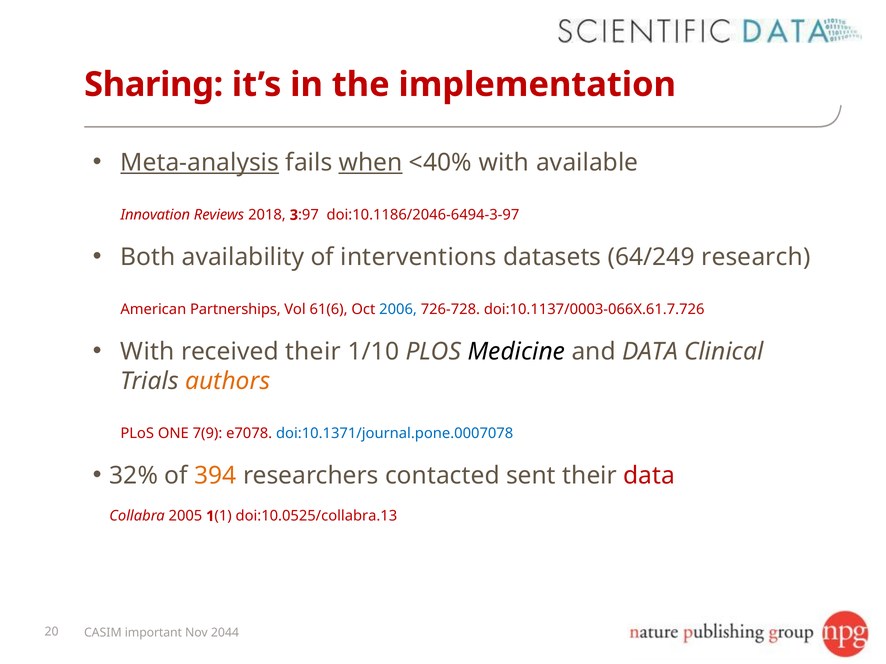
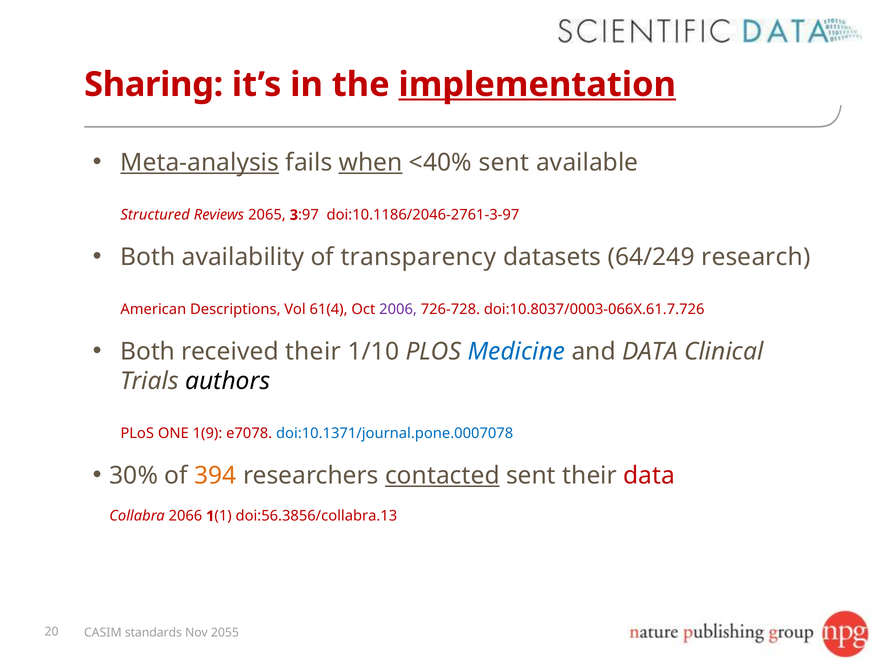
implementation underline: none -> present
<40% with: with -> sent
Innovation: Innovation -> Structured
2018: 2018 -> 2065
doi:10.1186/2046-6494-3-97: doi:10.1186/2046-6494-3-97 -> doi:10.1186/2046-2761-3-97
interventions: interventions -> transparency
Partnerships: Partnerships -> Descriptions
61(6: 61(6 -> 61(4
2006 colour: blue -> purple
doi:10.1137/0003-066X.61.7.726: doi:10.1137/0003-066X.61.7.726 -> doi:10.8037/0003-066X.61.7.726
With at (148, 352): With -> Both
Medicine colour: black -> blue
authors colour: orange -> black
7(9: 7(9 -> 1(9
32%: 32% -> 30%
contacted underline: none -> present
2005: 2005 -> 2066
doi:10.0525/collabra.13: doi:10.0525/collabra.13 -> doi:56.3856/collabra.13
important: important -> standards
2044: 2044 -> 2055
